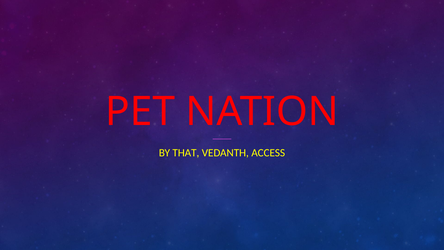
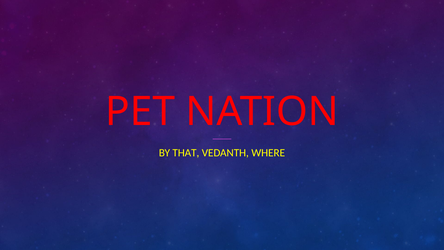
ACCESS: ACCESS -> WHERE
